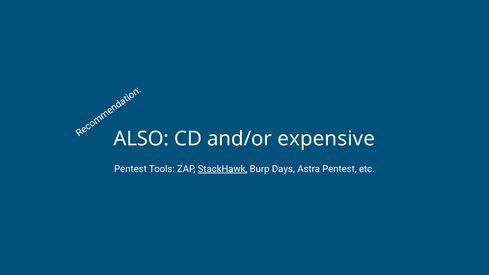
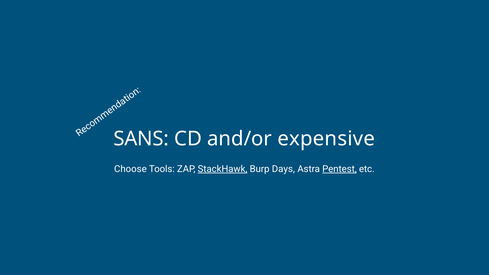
ALSO: ALSO -> SANS
Pentest at (130, 169): Pentest -> Choose
Pentest at (339, 169) underline: none -> present
